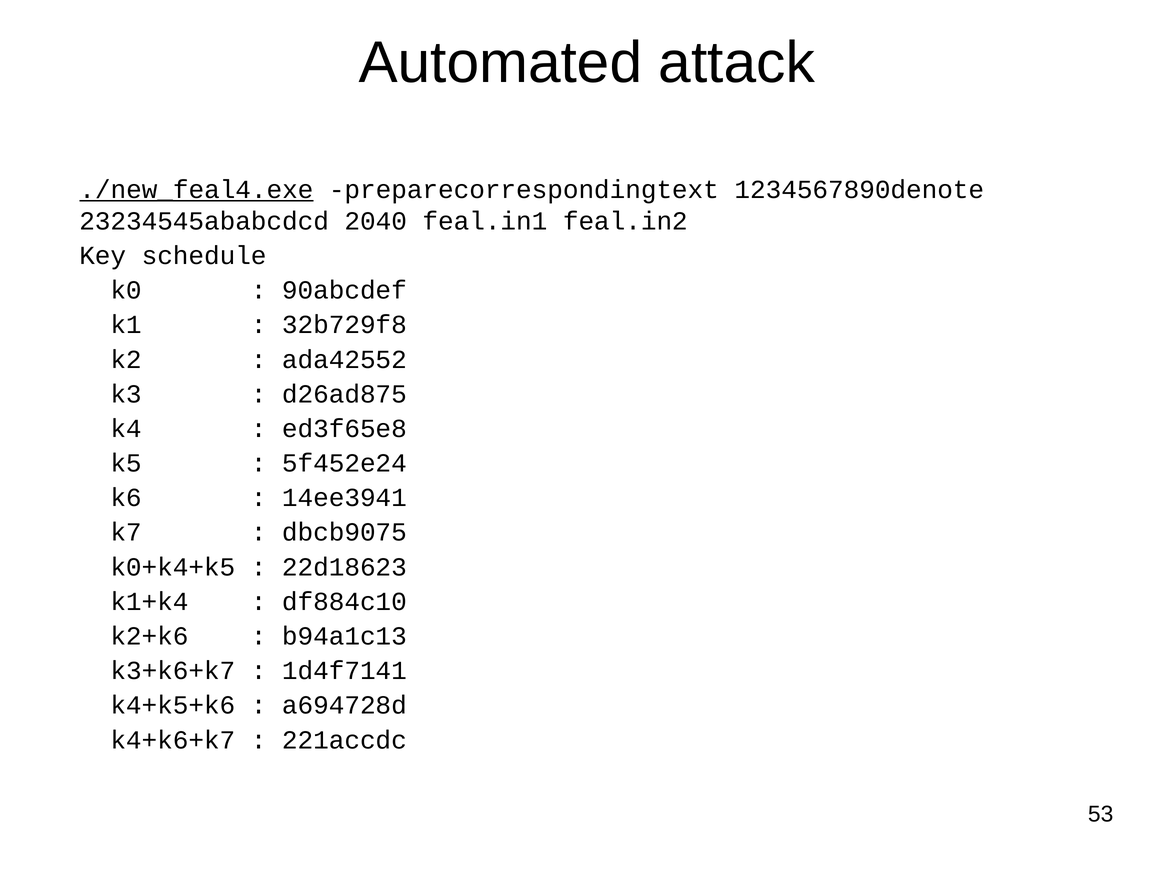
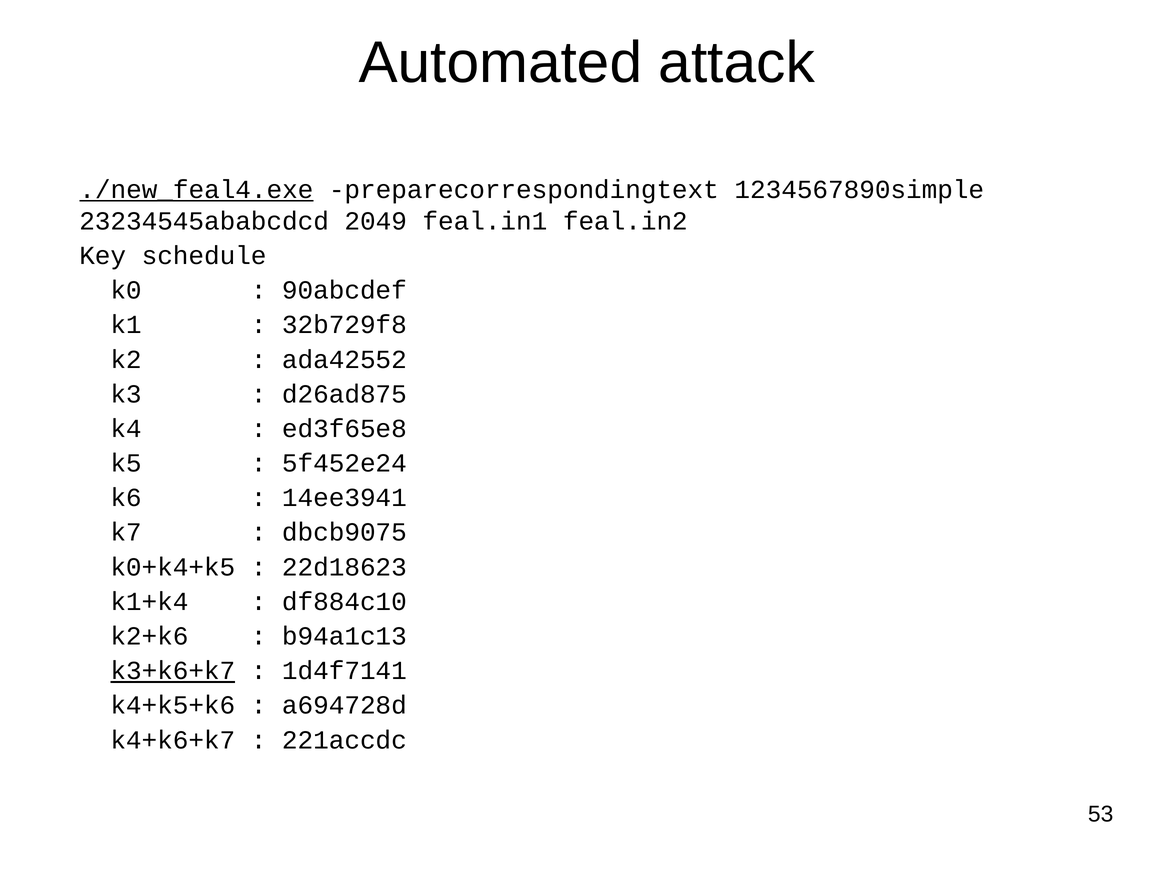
1234567890denote: 1234567890denote -> 1234567890simple
2040: 2040 -> 2049
k3+k6+k7 underline: none -> present
